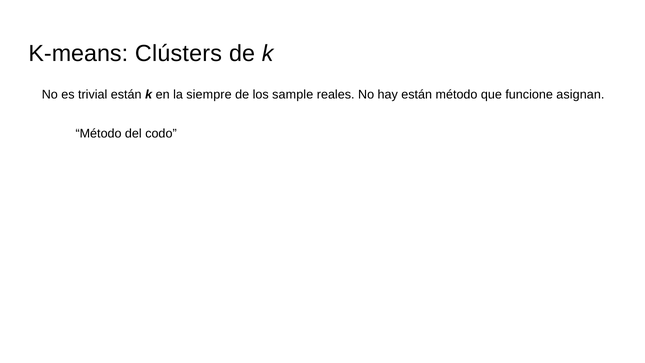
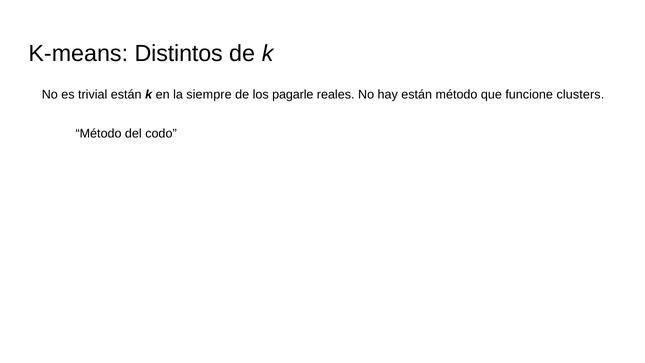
Clústers: Clústers -> Distintos
sample: sample -> pagarle
asignan: asignan -> clusters
